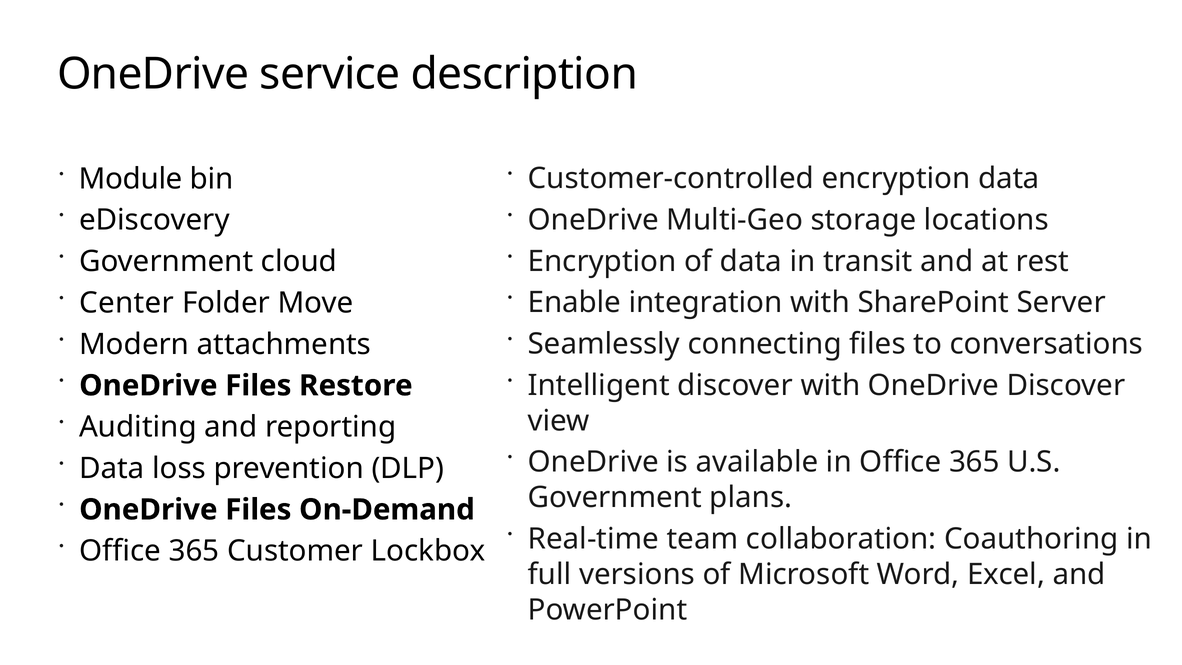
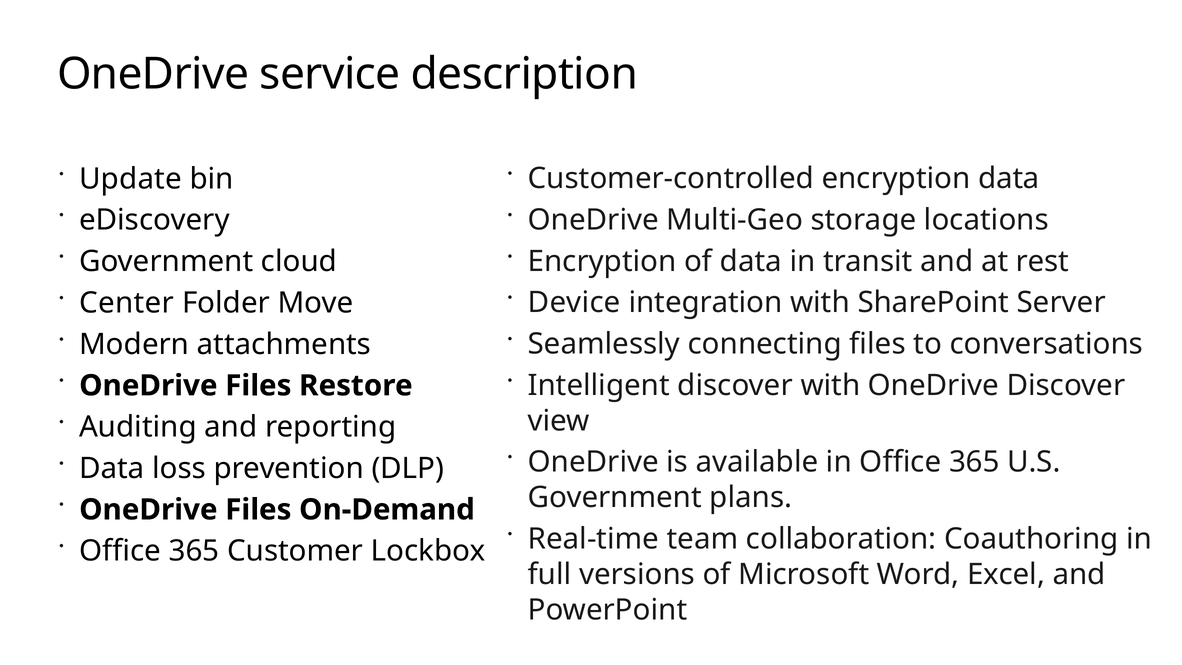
Module: Module -> Update
Enable: Enable -> Device
